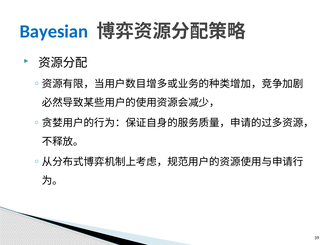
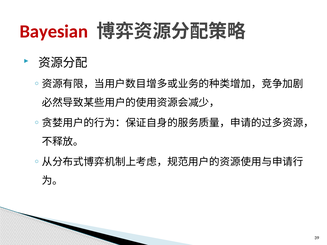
Bayesian colour: blue -> red
